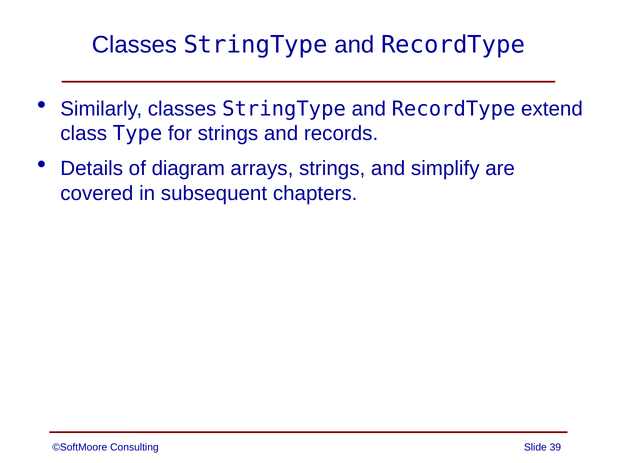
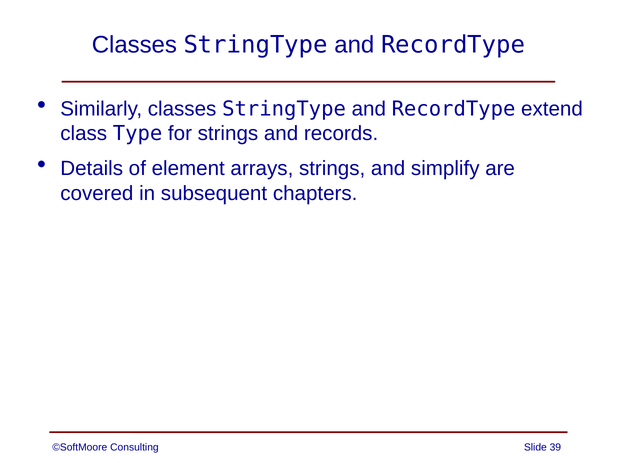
diagram: diagram -> element
